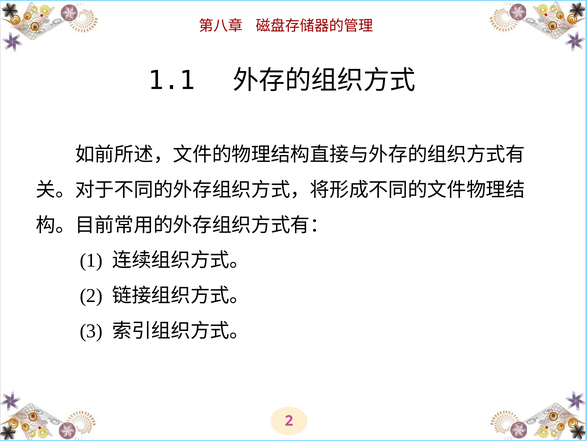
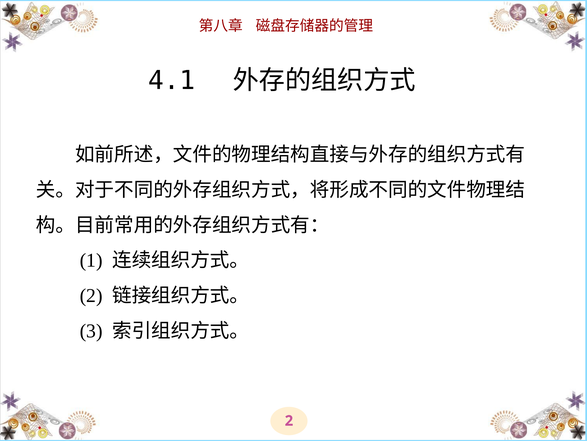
1.1: 1.1 -> 4.1
